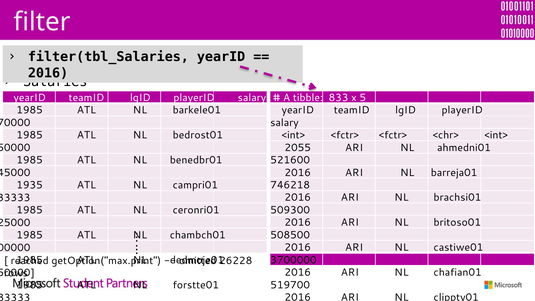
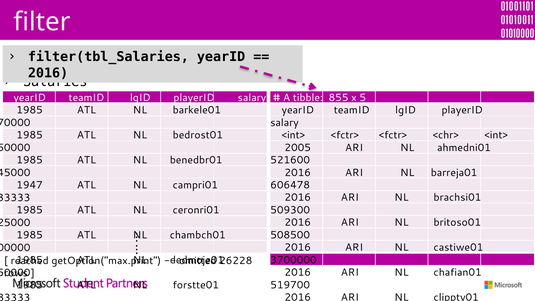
833: 833 -> 855
2055: 2055 -> 2005
746218: 746218 -> 606478
1935: 1935 -> 1947
